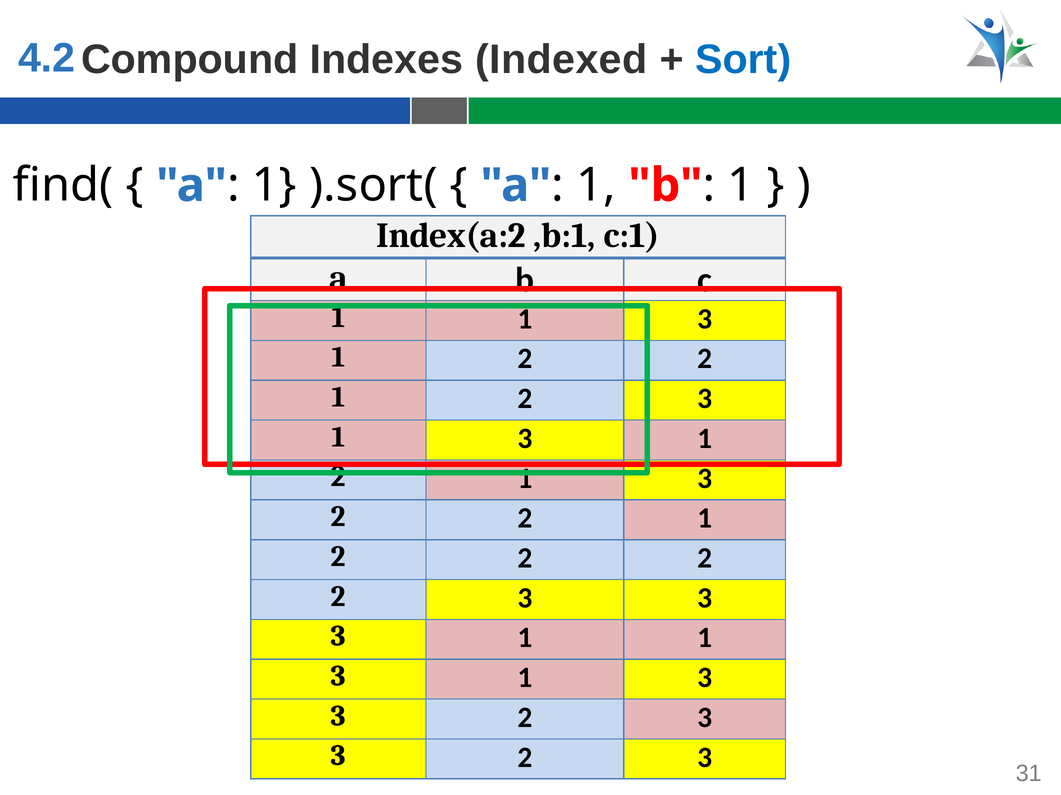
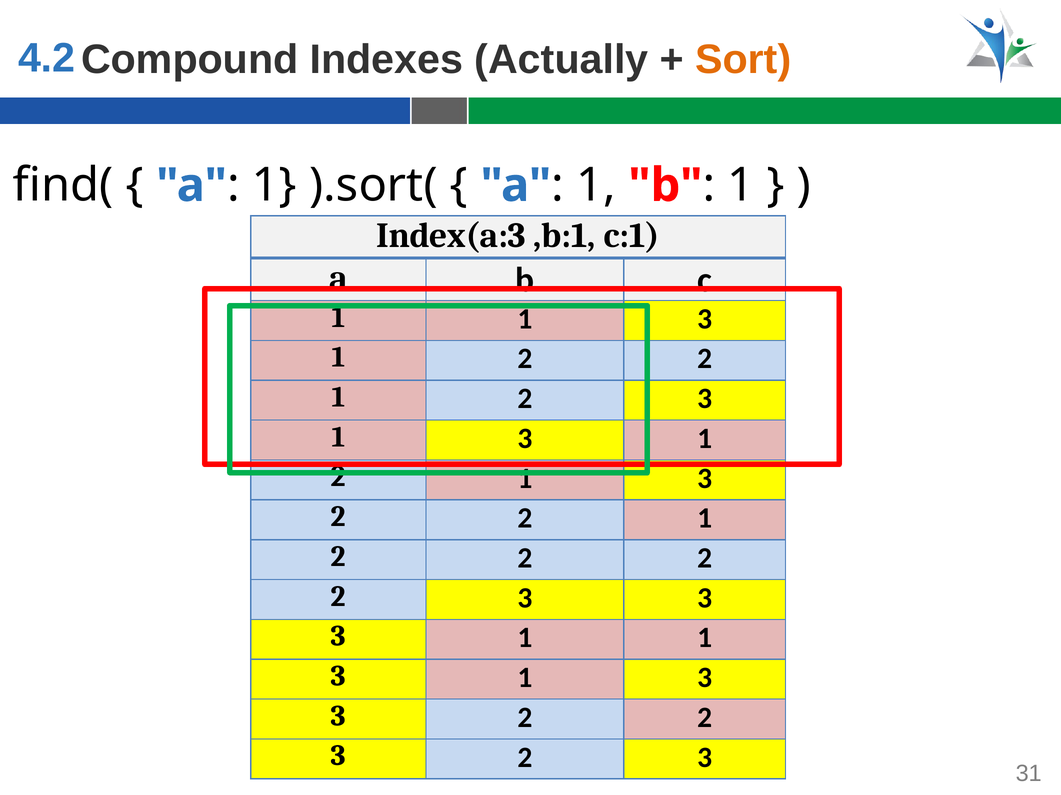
Indexed: Indexed -> Actually
Sort colour: blue -> orange
Index(a:2: Index(a:2 -> Index(a:3
3 at (705, 718): 3 -> 2
